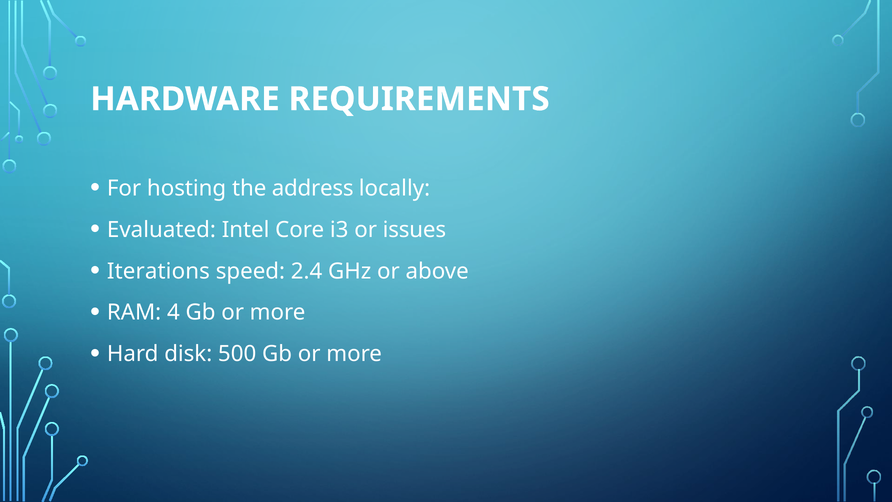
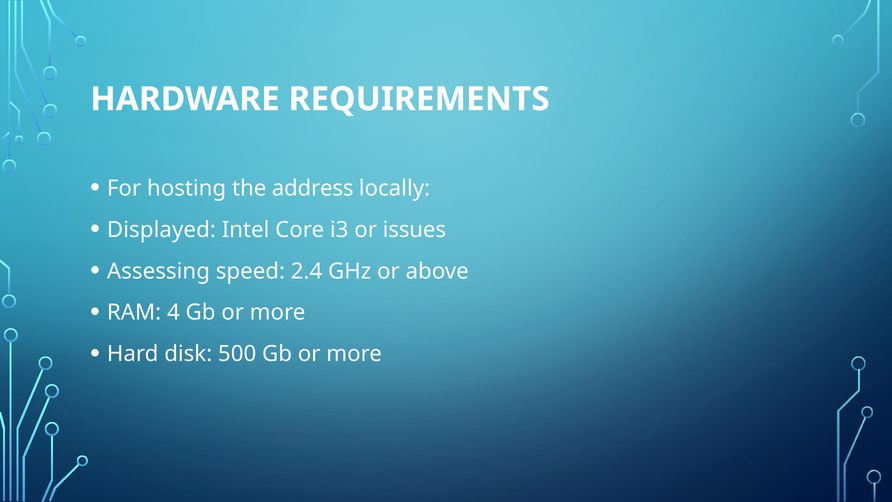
Evaluated: Evaluated -> Displayed
Iterations: Iterations -> Assessing
